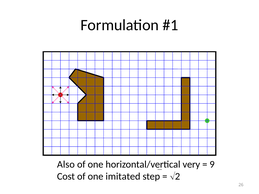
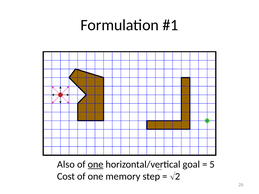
one at (96, 165) underline: none -> present
very: very -> goal
9: 9 -> 5
imitated: imitated -> memory
